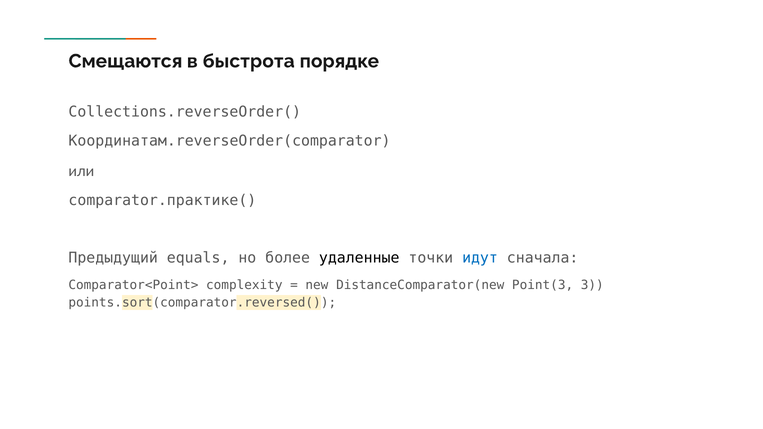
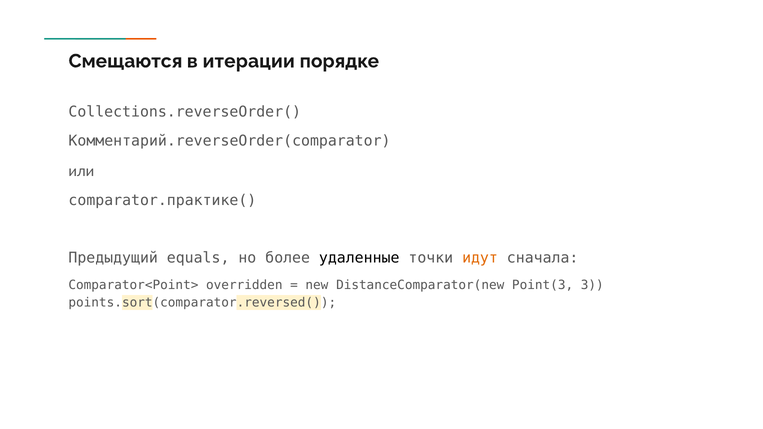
быстрота: быстрота -> итерации
Координатам.reverseOrder(comparator: Координатам.reverseOrder(comparator -> Комментарий.reverseOrder(comparator
идут colour: blue -> orange
complexity: complexity -> overridden
